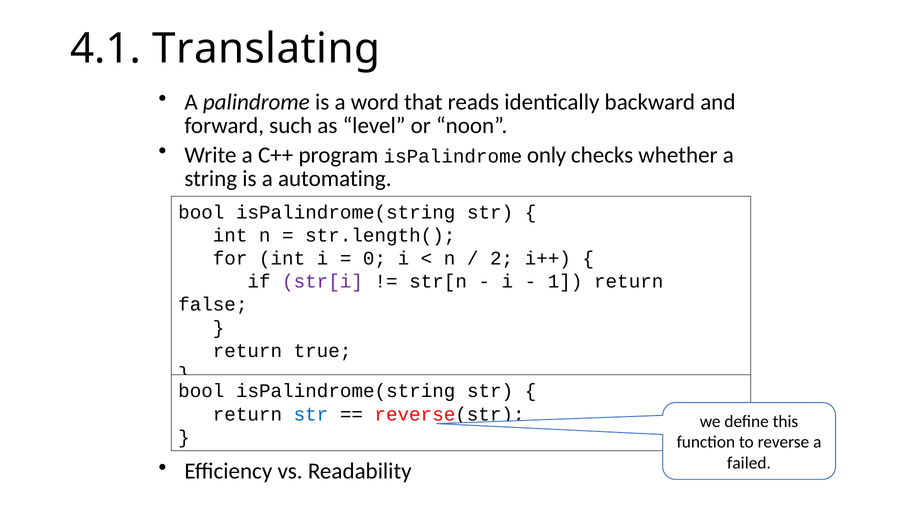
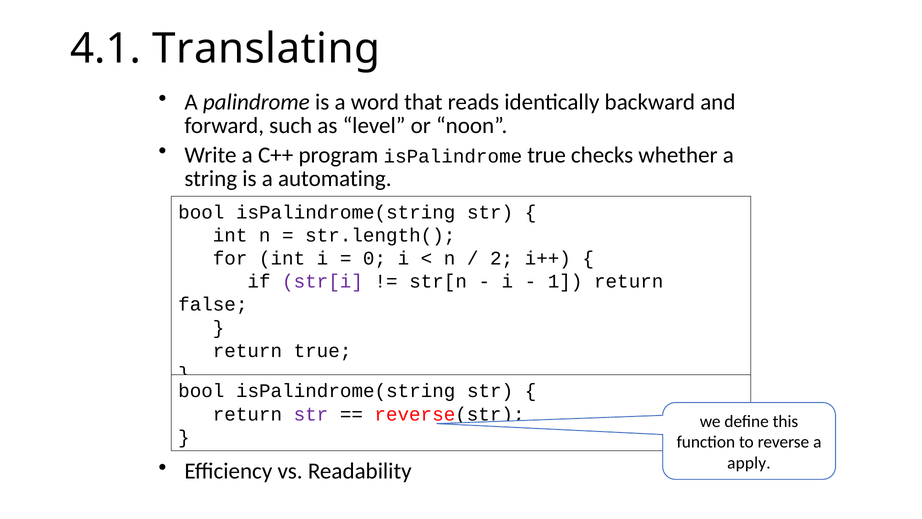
isPalindrome only: only -> true
str at (311, 414) colour: blue -> purple
failed: failed -> apply
